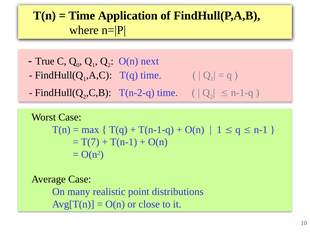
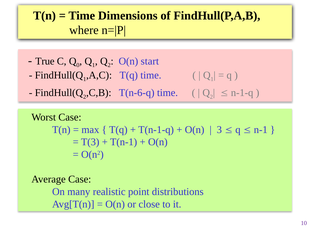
Application: Application -> Dimensions
next: next -> start
T(n-2-q: T(n-2-q -> T(n-6-q
1 at (219, 129): 1 -> 3
T(7: T(7 -> T(3
